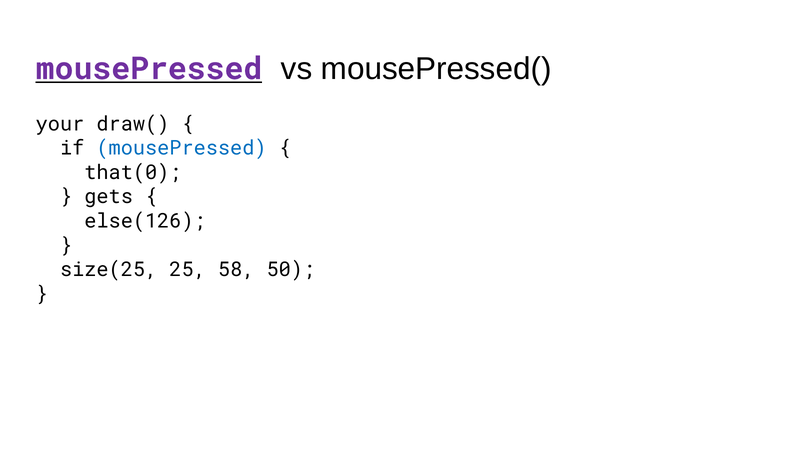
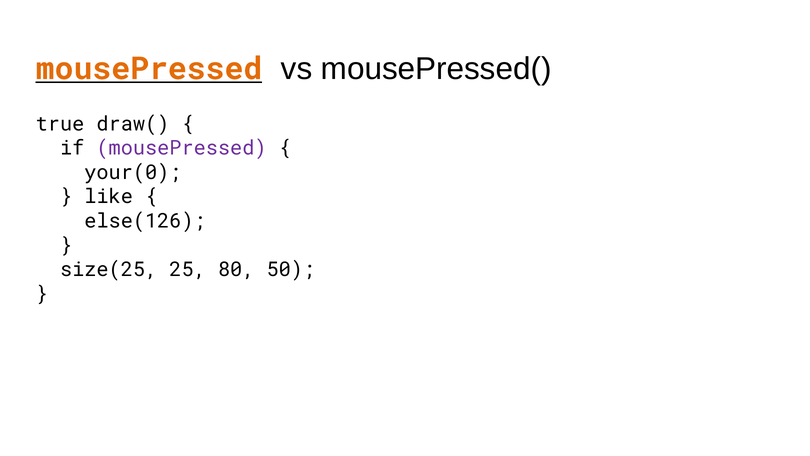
mousePressed at (149, 69) colour: purple -> orange
your: your -> true
mousePressed at (182, 148) colour: blue -> purple
that(0: that(0 -> your(0
gets: gets -> like
58: 58 -> 80
